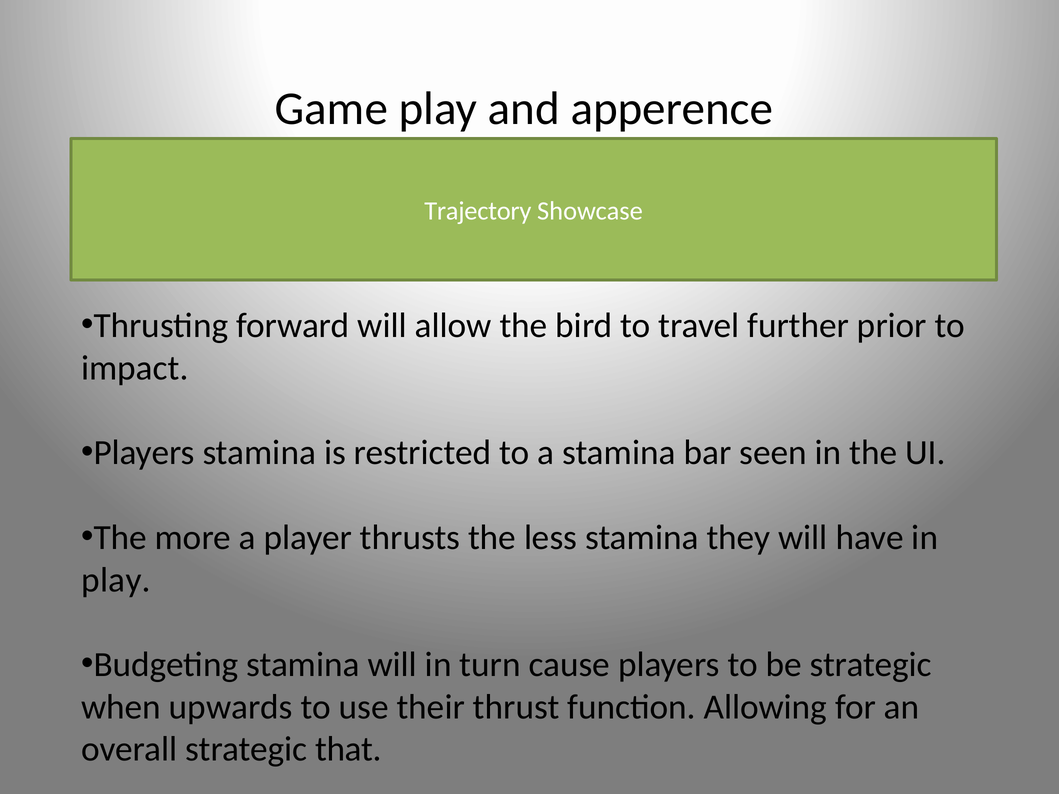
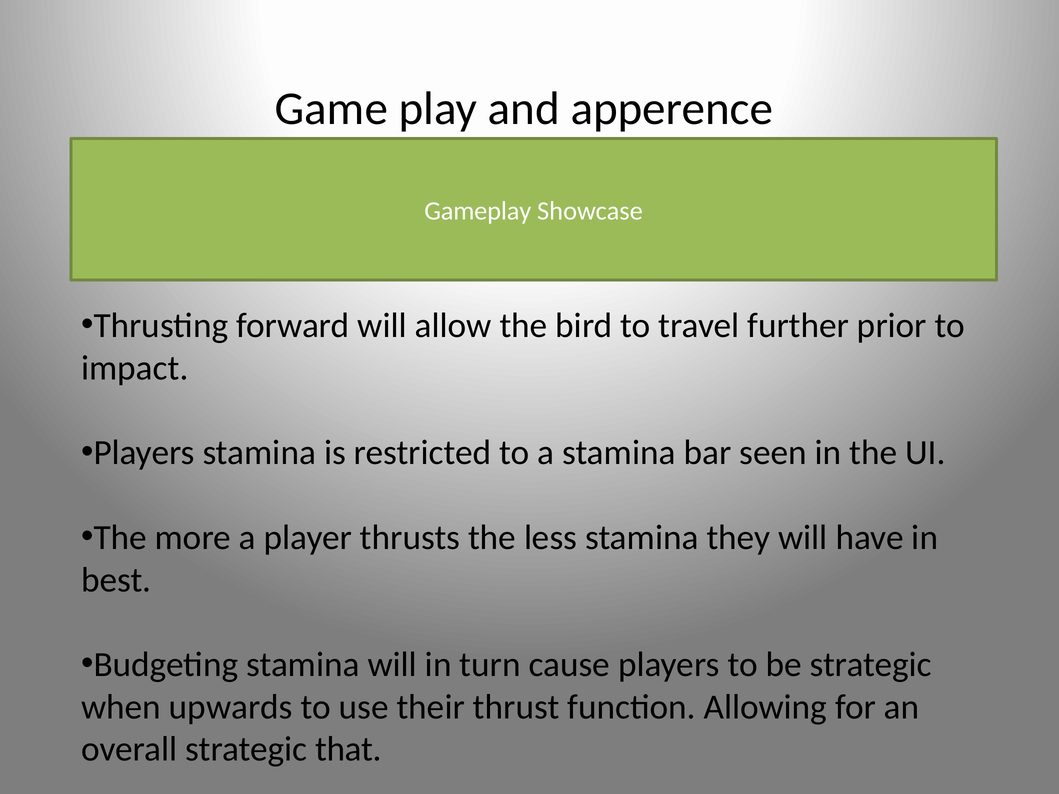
Trajectory: Trajectory -> Gameplay
play at (116, 580): play -> best
